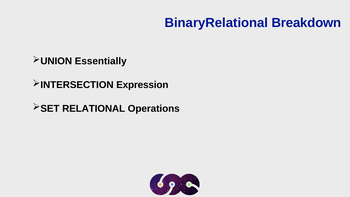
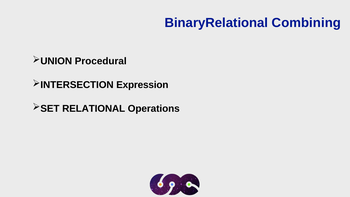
Breakdown: Breakdown -> Combining
Essentially: Essentially -> Procedural
